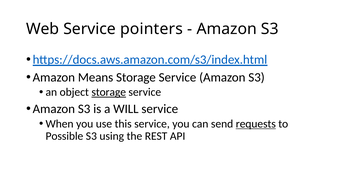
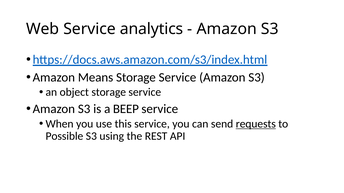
pointers: pointers -> analytics
storage at (109, 92) underline: present -> none
WILL: WILL -> BEEP
